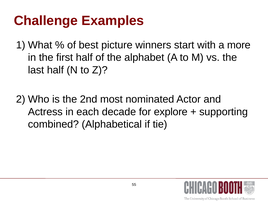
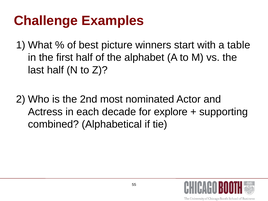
more: more -> table
